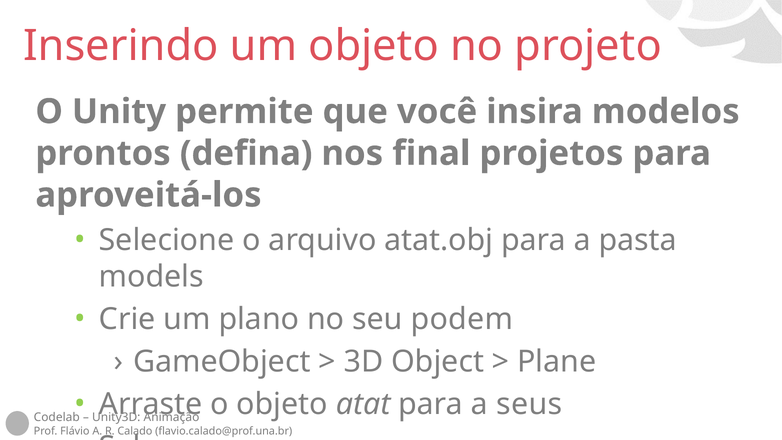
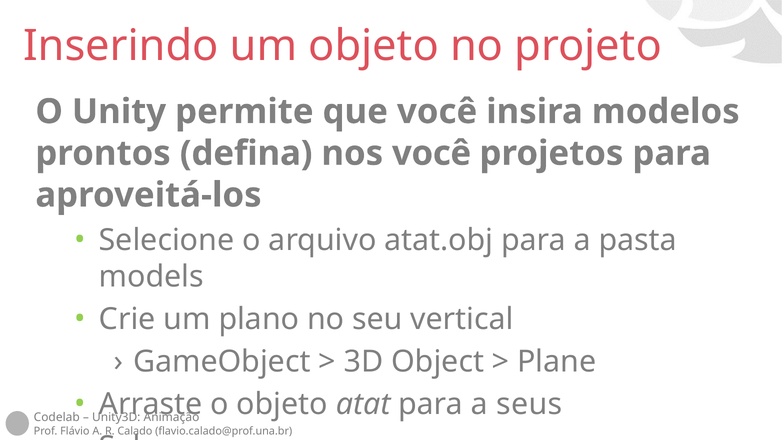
nos final: final -> você
podem: podem -> vertical
